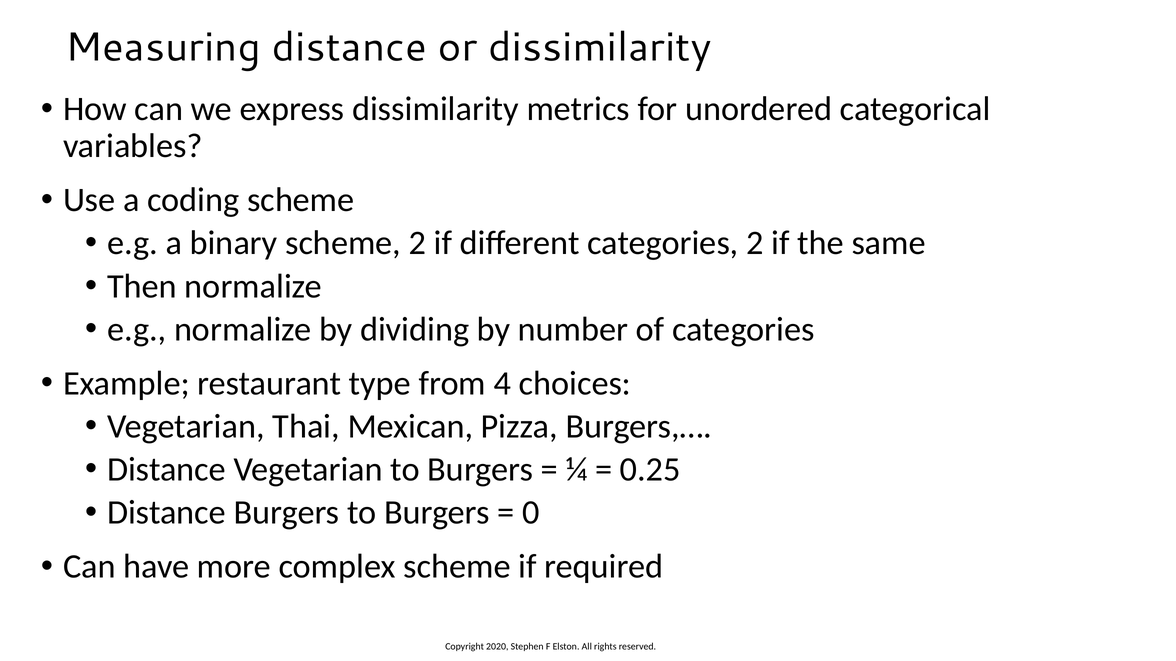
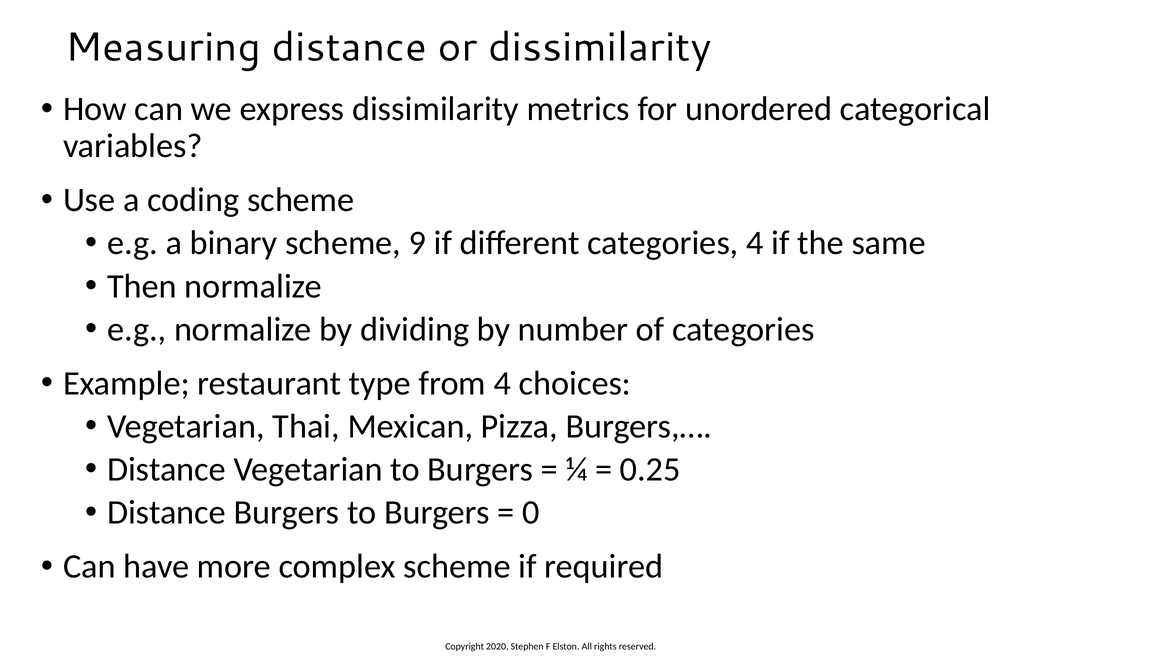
scheme 2: 2 -> 9
categories 2: 2 -> 4
